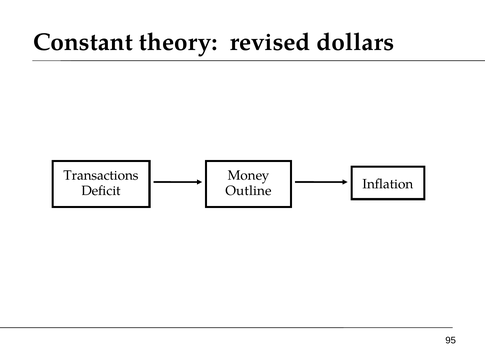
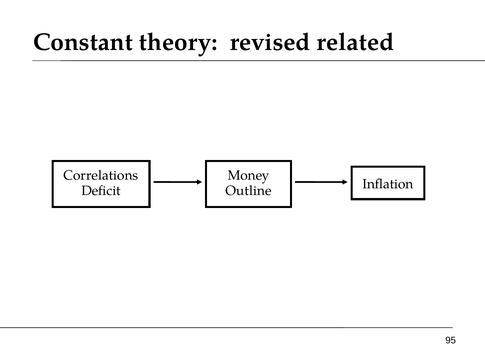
dollars: dollars -> related
Transactions: Transactions -> Correlations
